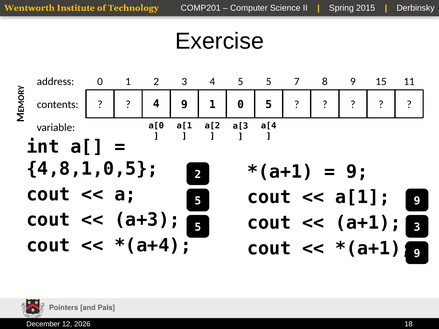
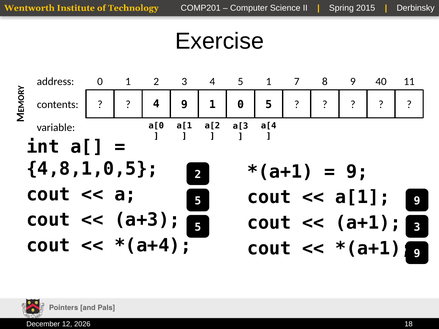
4 5 5: 5 -> 1
15: 15 -> 40
